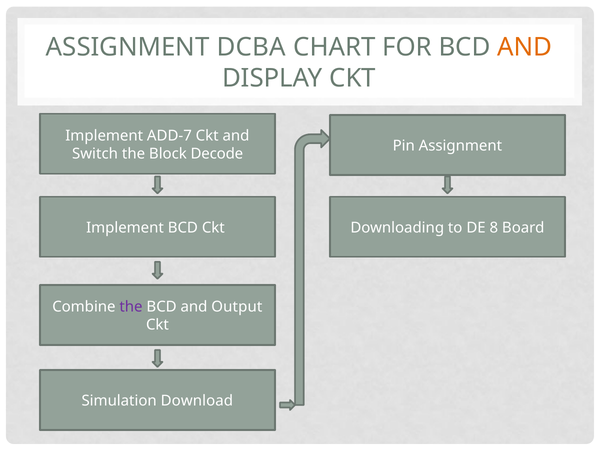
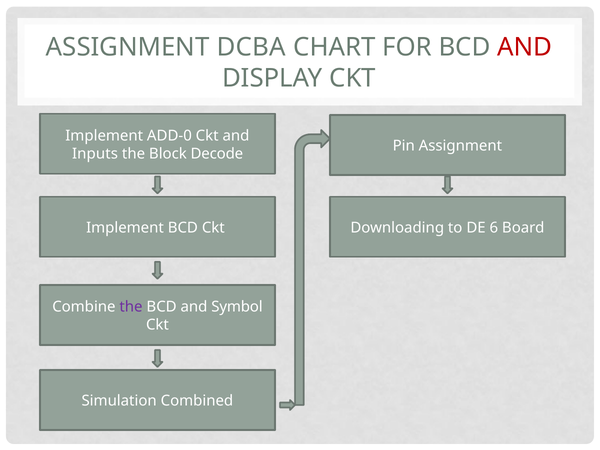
AND at (525, 47) colour: orange -> red
ADD-7: ADD-7 -> ADD-0
Switch: Switch -> Inputs
8: 8 -> 6
Output: Output -> Symbol
Download: Download -> Combined
